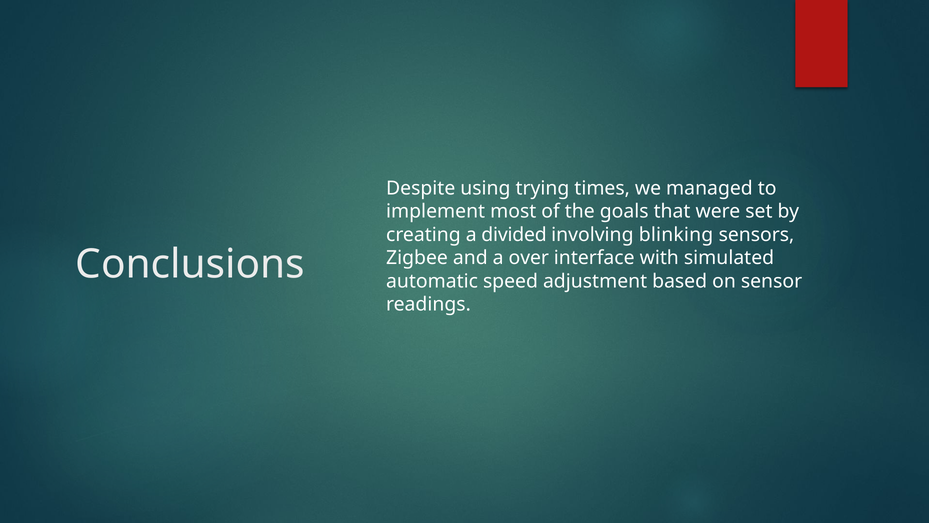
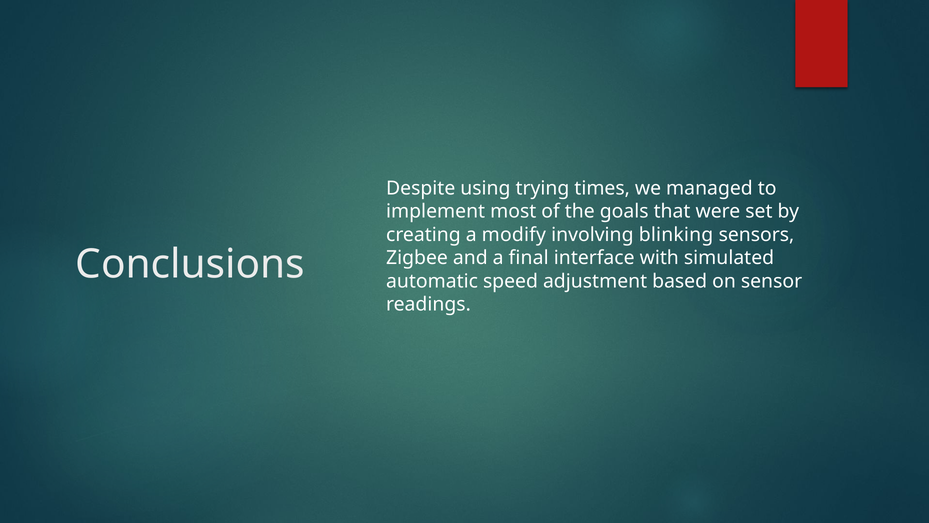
divided: divided -> modify
over: over -> final
